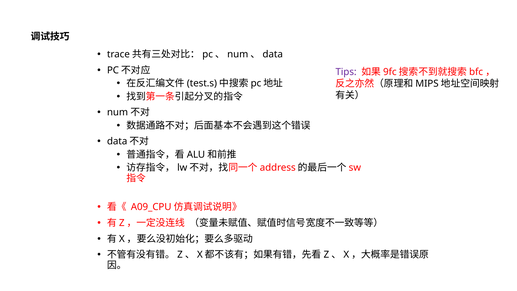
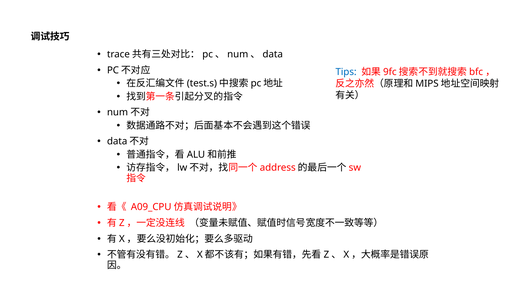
Tips colour: purple -> blue
